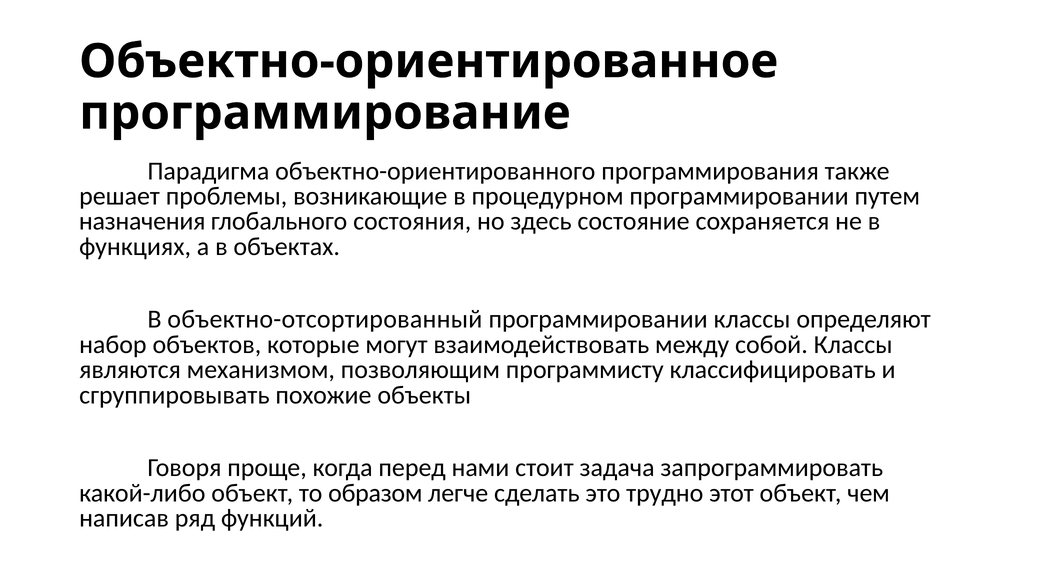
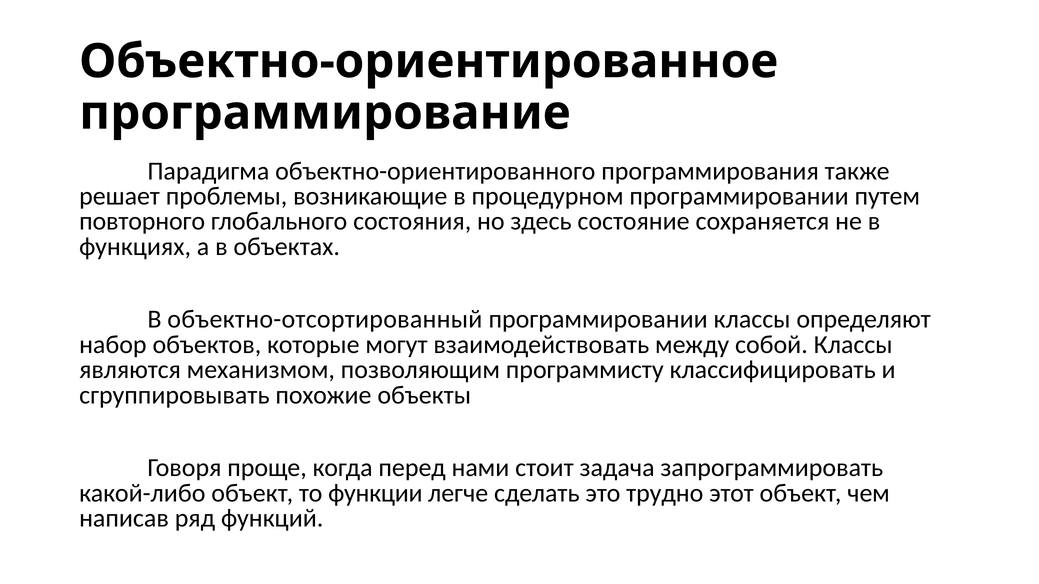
назначения: назначения -> повторного
образом: образом -> функции
